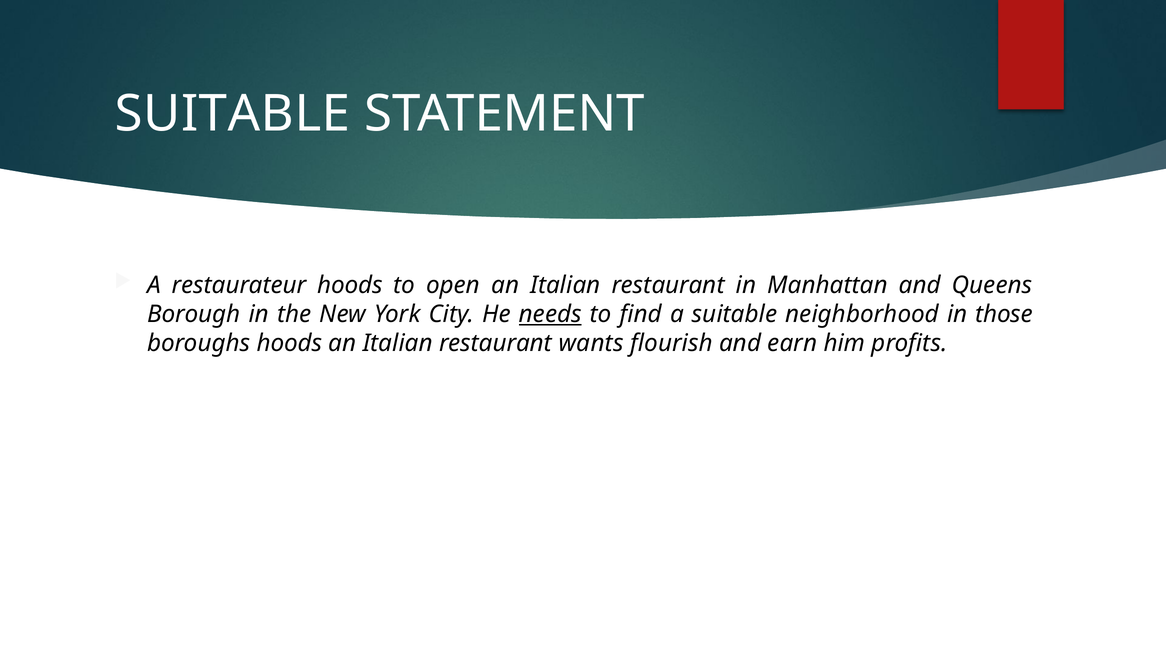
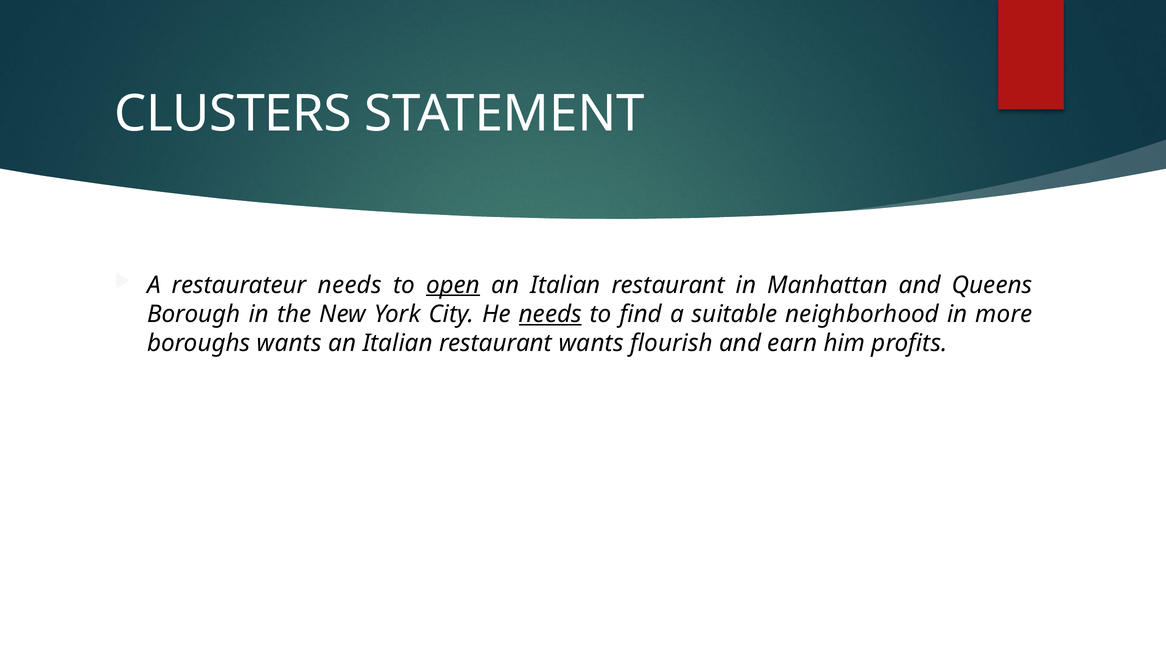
SUITABLE at (232, 114): SUITABLE -> CLUSTERS
restaurateur hoods: hoods -> needs
open underline: none -> present
those: those -> more
boroughs hoods: hoods -> wants
